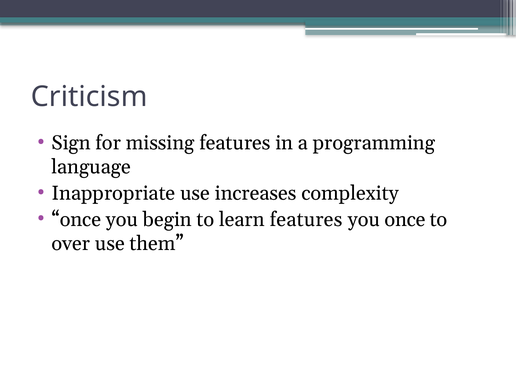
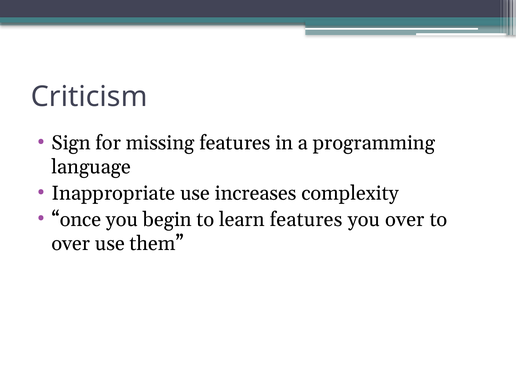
you once: once -> over
